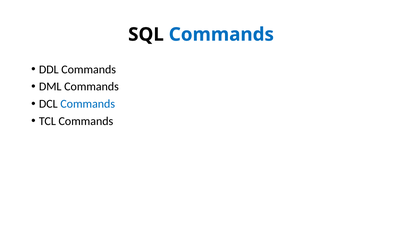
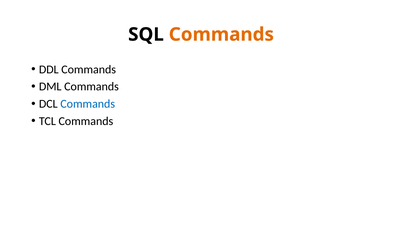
Commands at (221, 34) colour: blue -> orange
